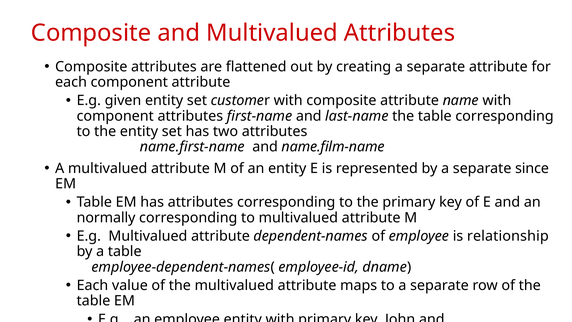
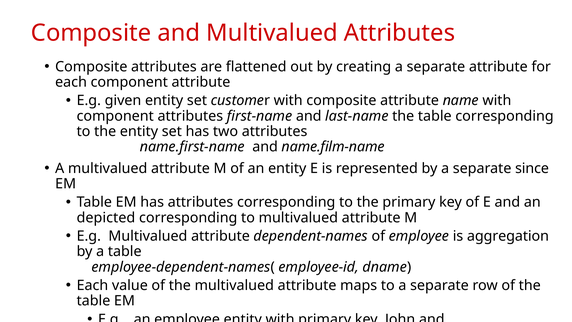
normally: normally -> depicted
relationship: relationship -> aggregation
